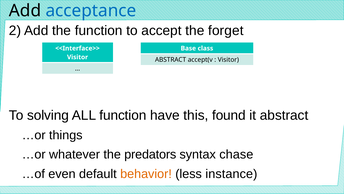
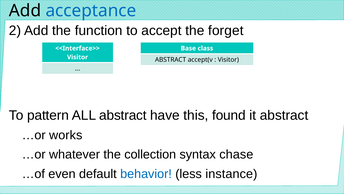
solving: solving -> pattern
ALL function: function -> abstract
things: things -> works
predators: predators -> collection
behavior colour: orange -> blue
